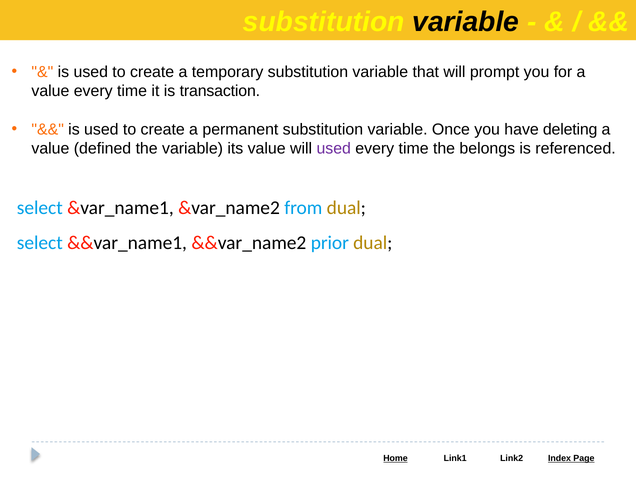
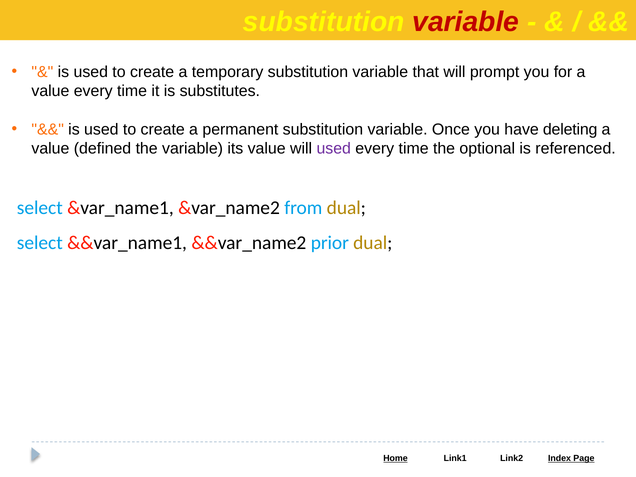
variable at (466, 22) colour: black -> red
transaction: transaction -> substitutes
belongs: belongs -> optional
